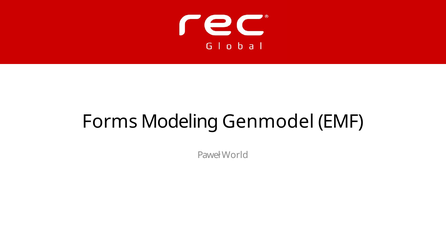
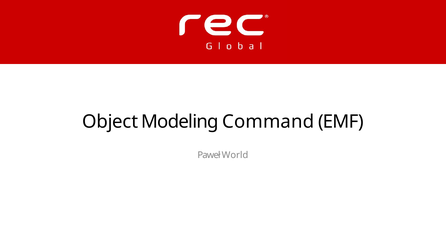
Forms: Forms -> Object
Genmodel: Genmodel -> Command
